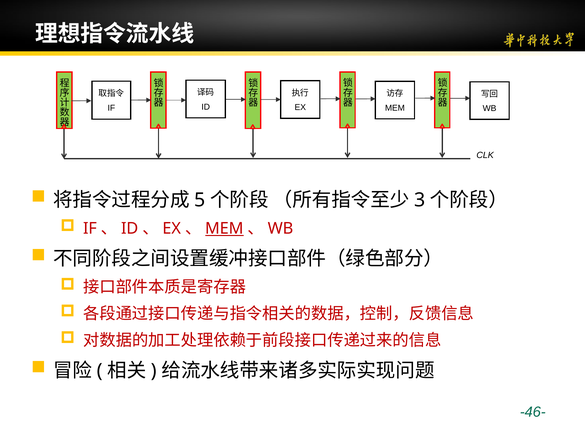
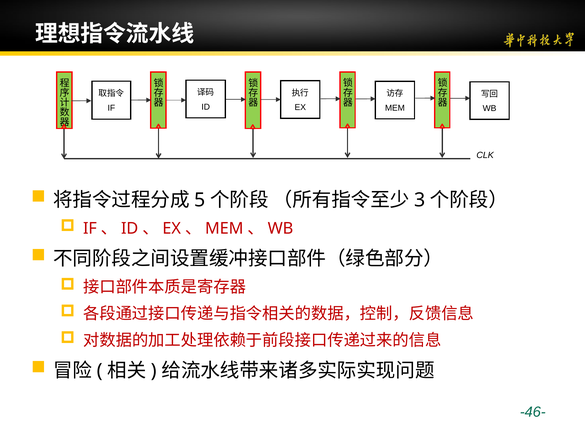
MEM at (224, 228) underline: present -> none
